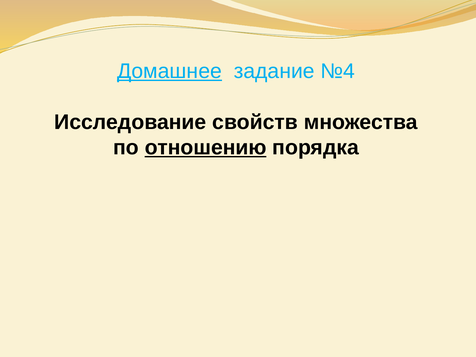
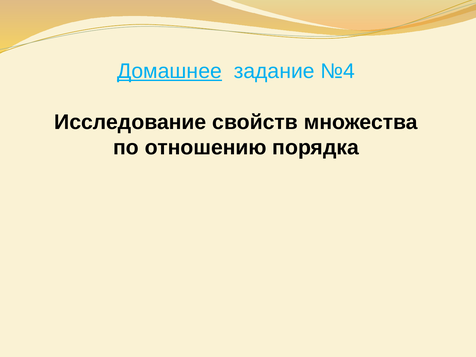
отношению underline: present -> none
